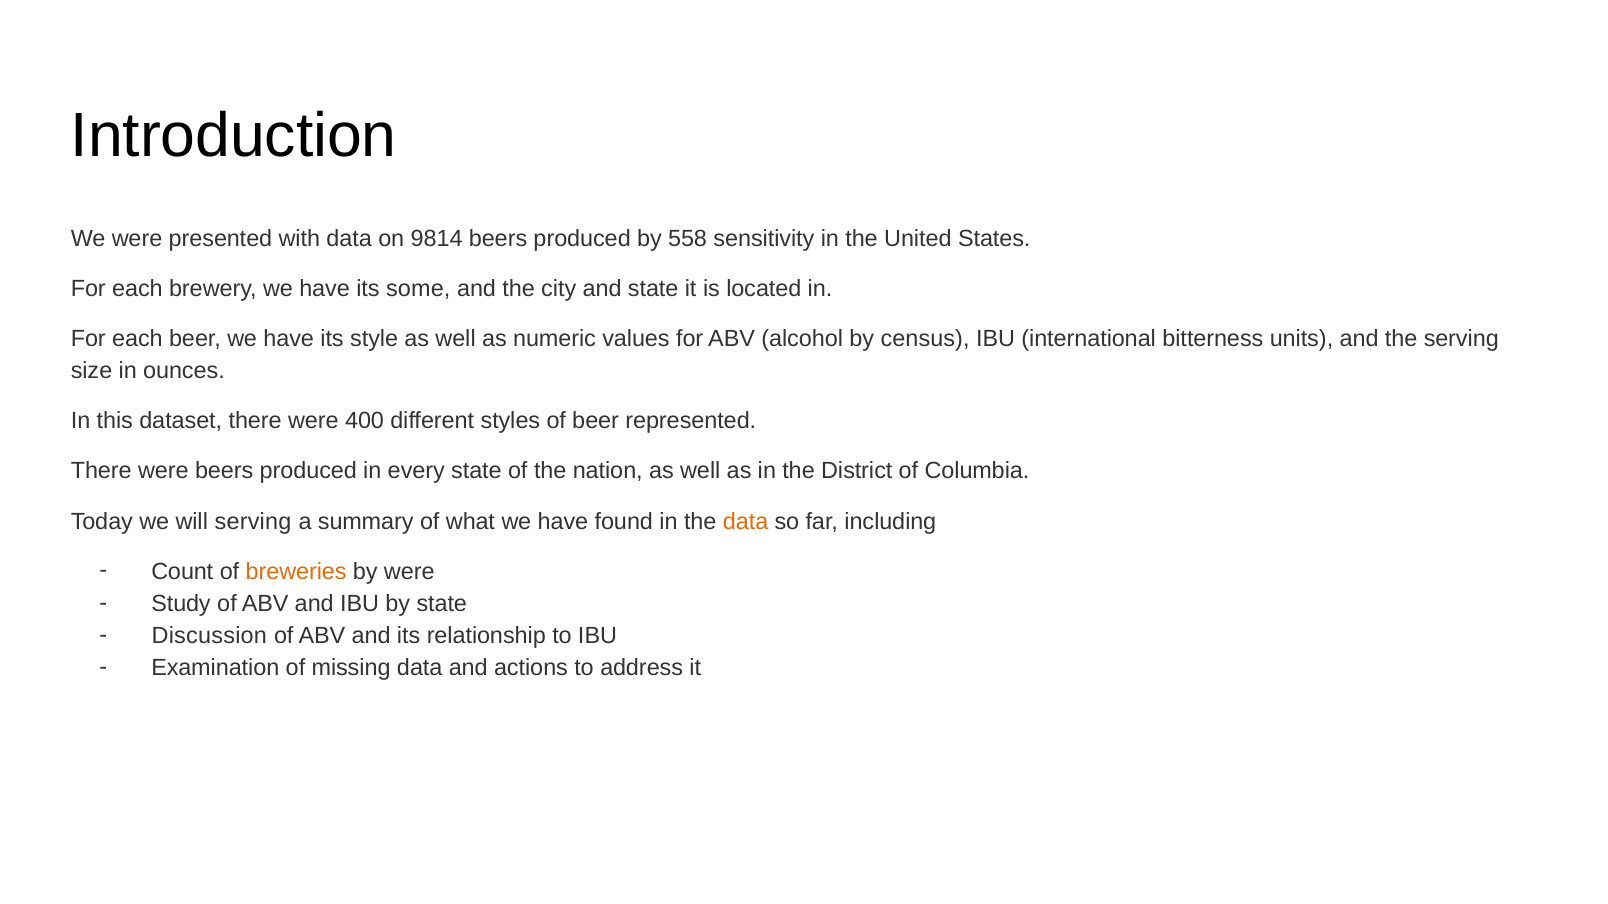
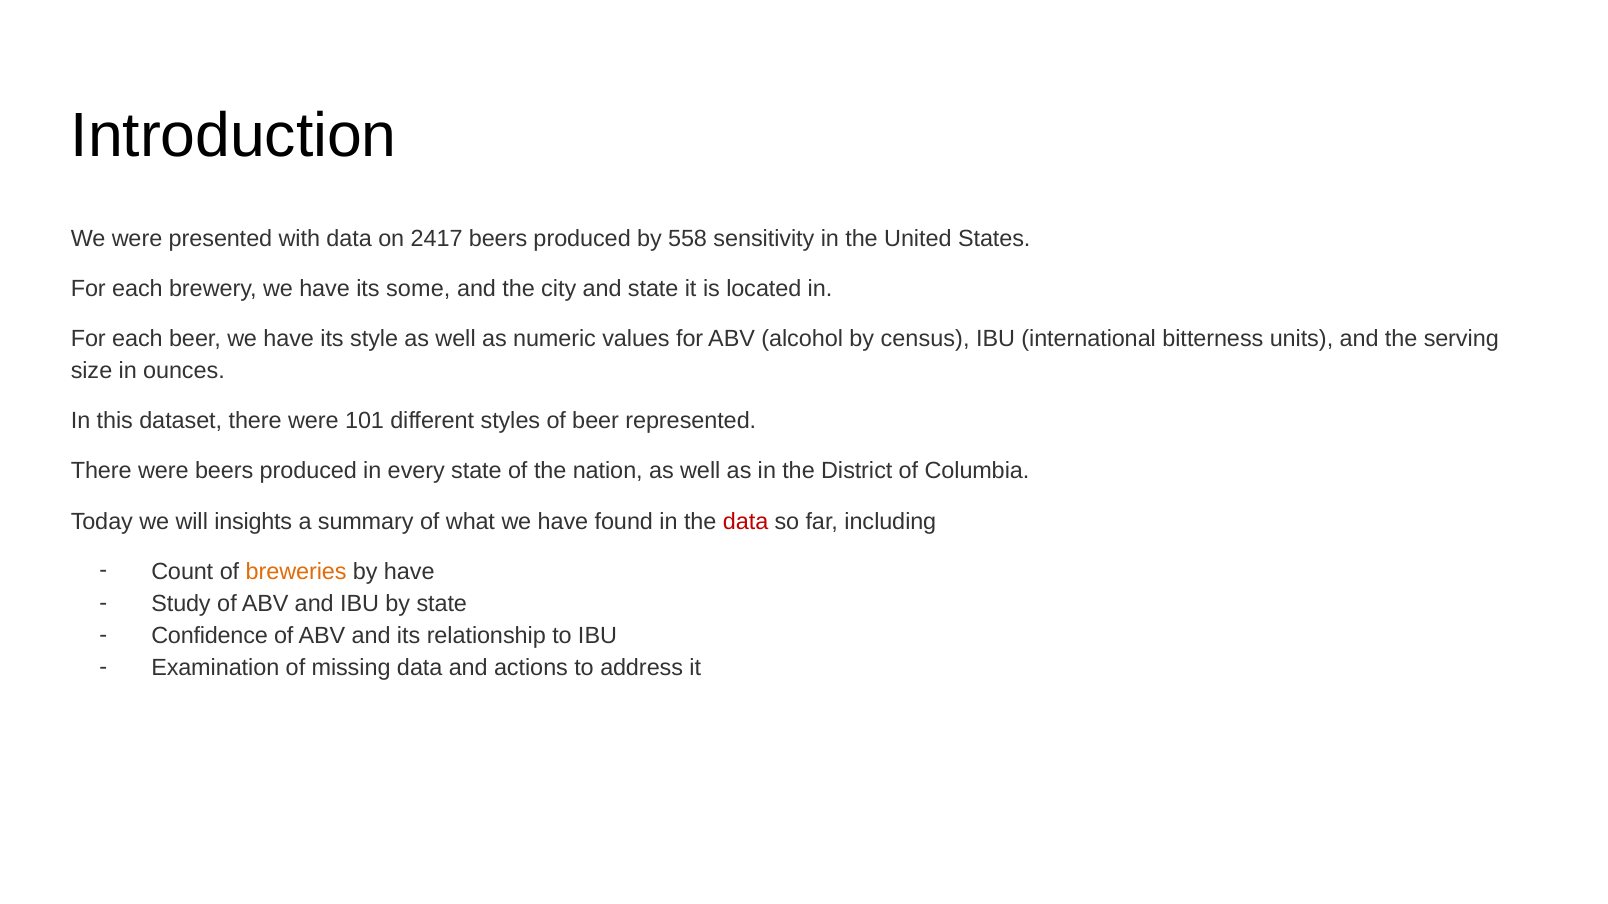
9814: 9814 -> 2417
400: 400 -> 101
will serving: serving -> insights
data at (746, 522) colour: orange -> red
by were: were -> have
Discussion: Discussion -> Confidence
